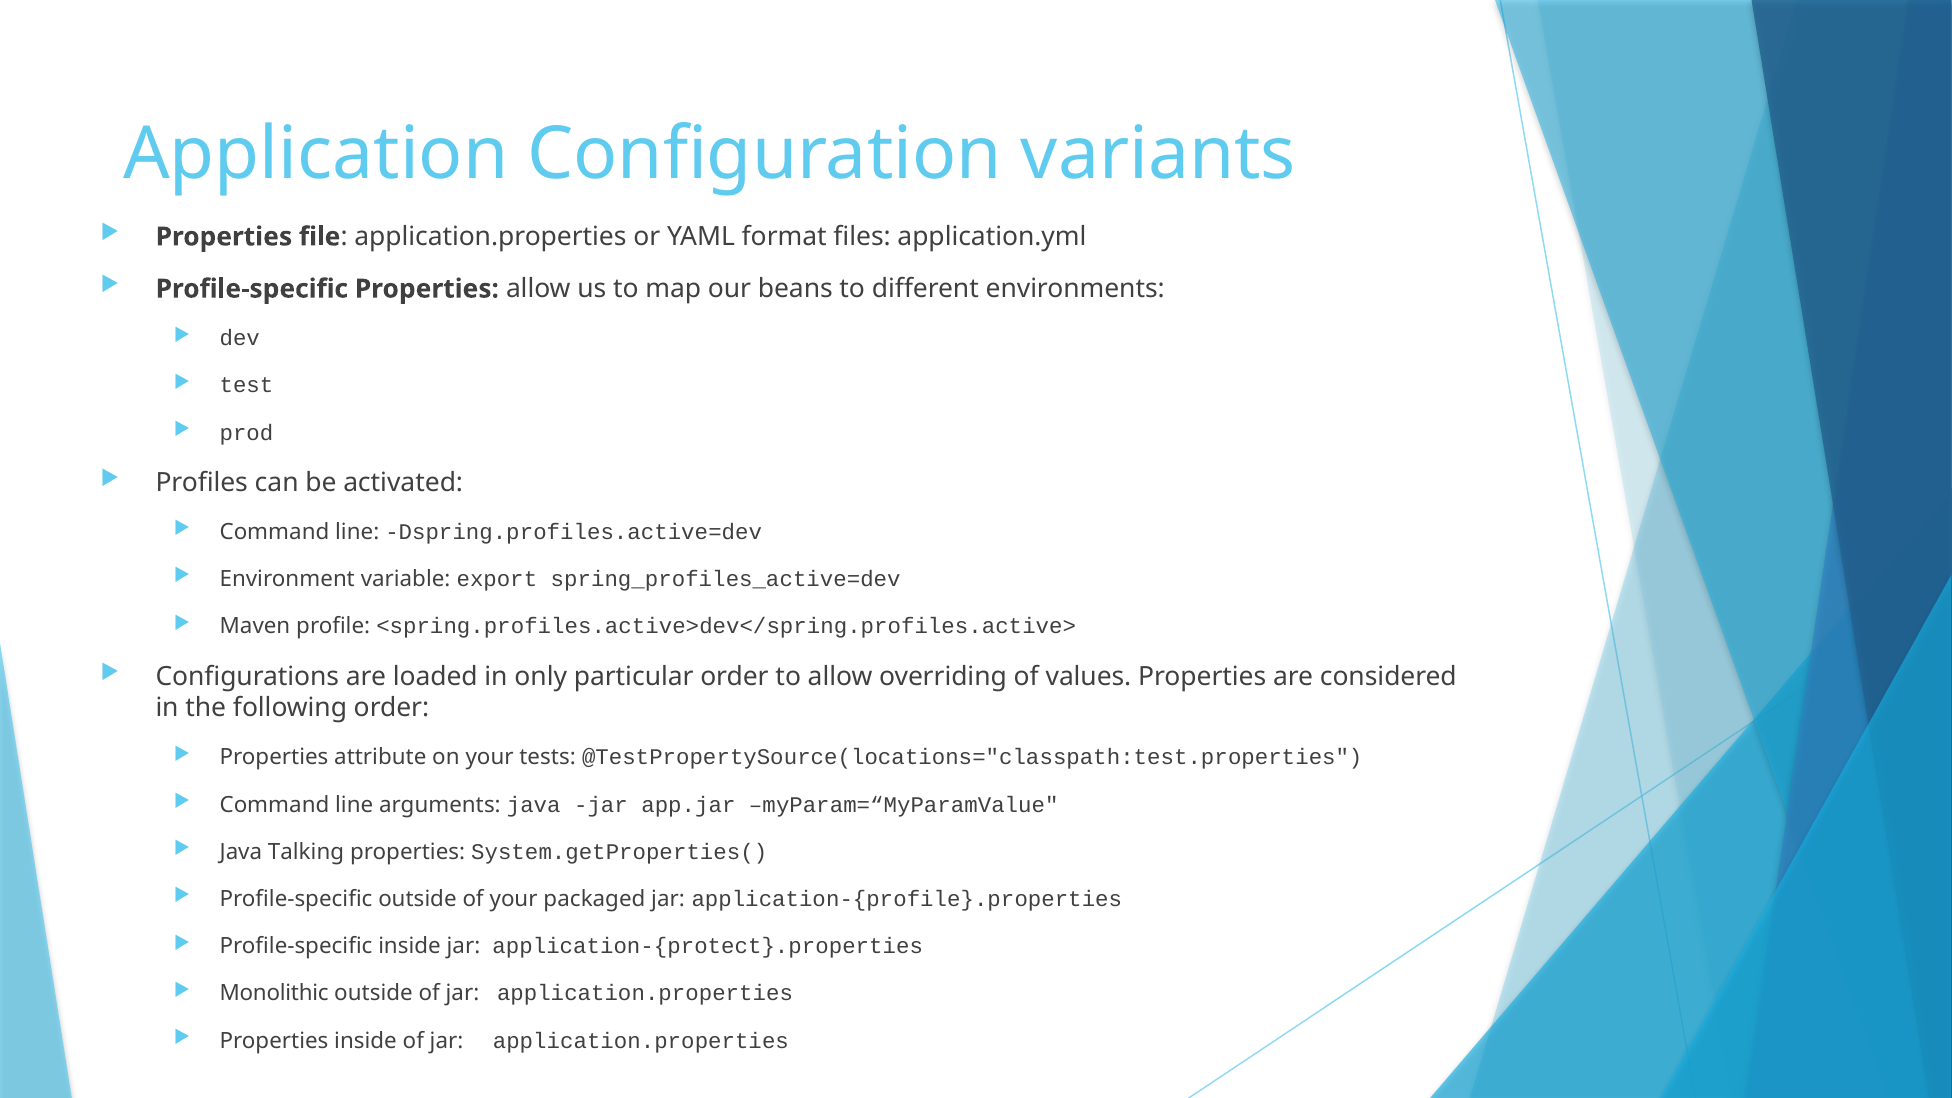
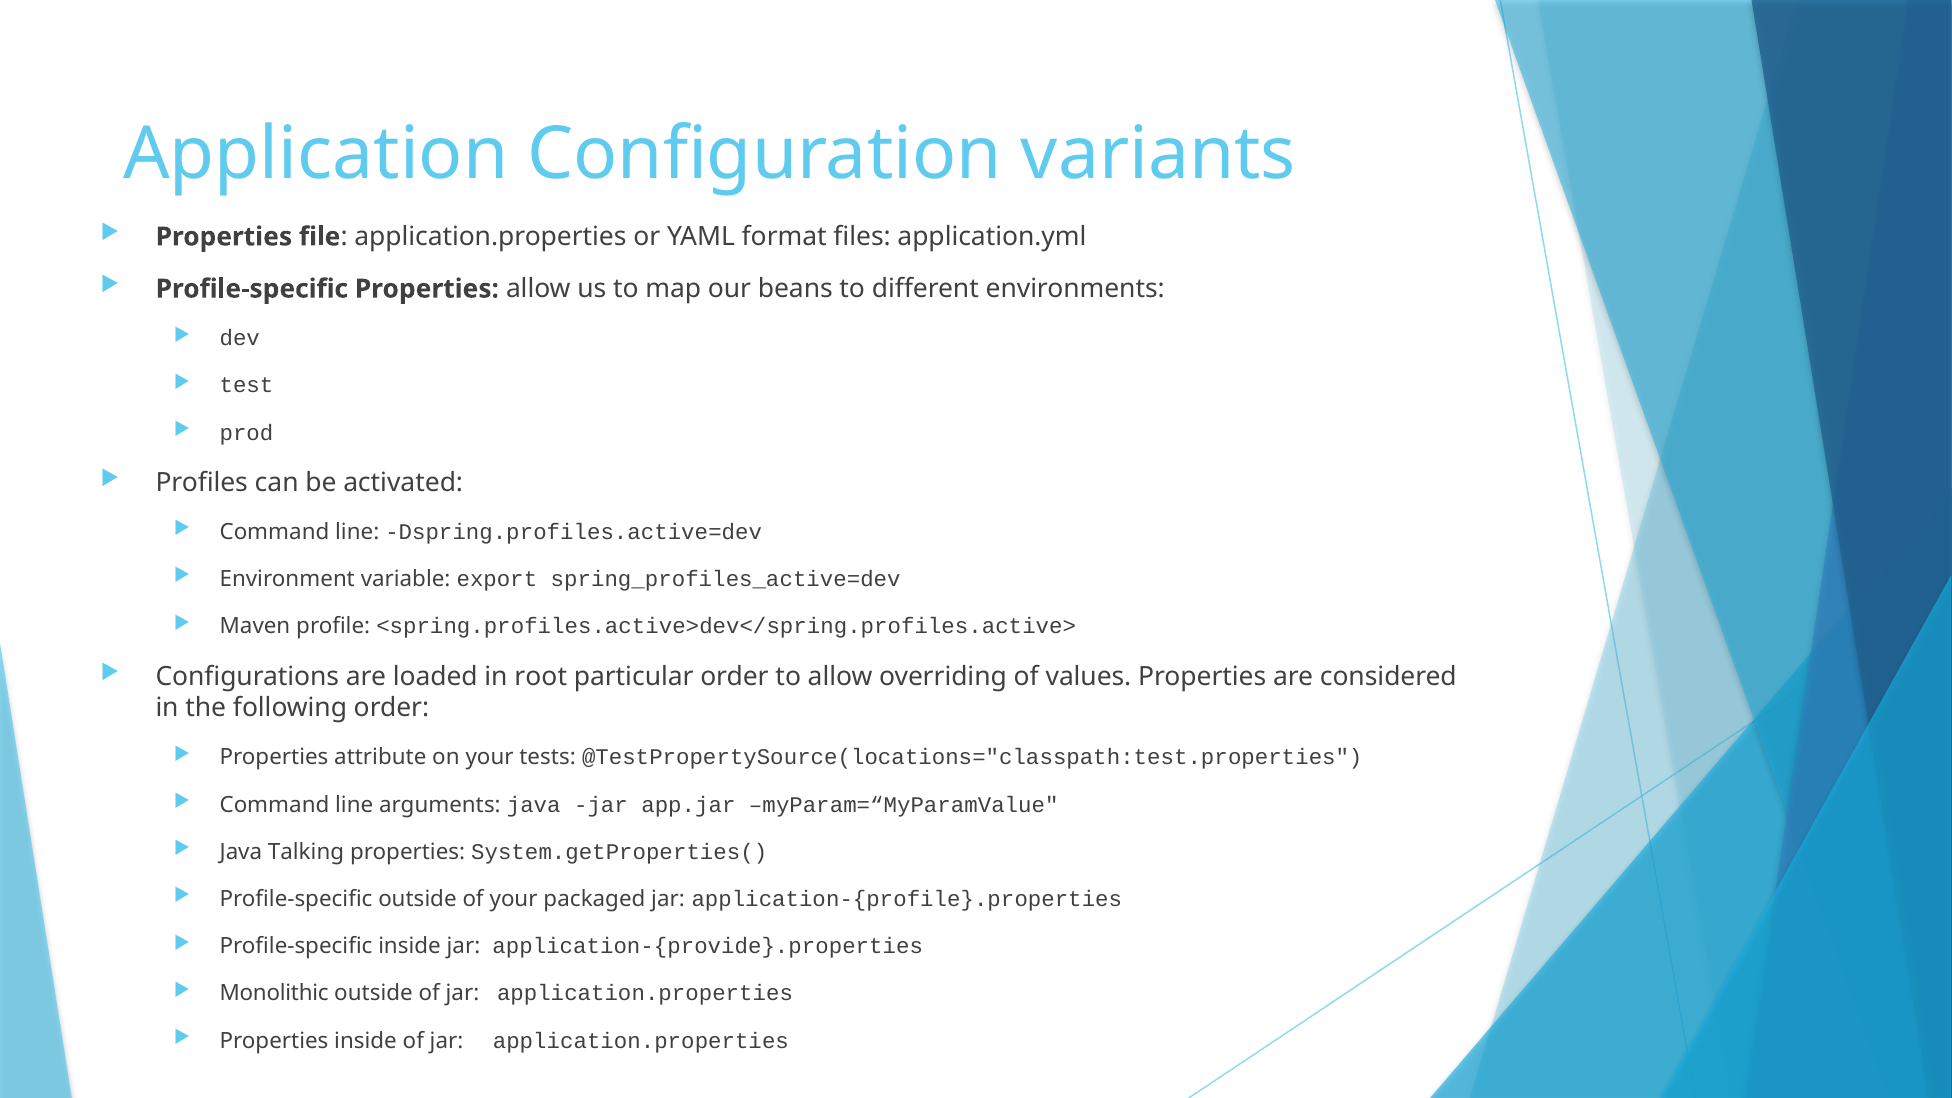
only: only -> root
application-{protect}.properties: application-{protect}.properties -> application-{provide}.properties
